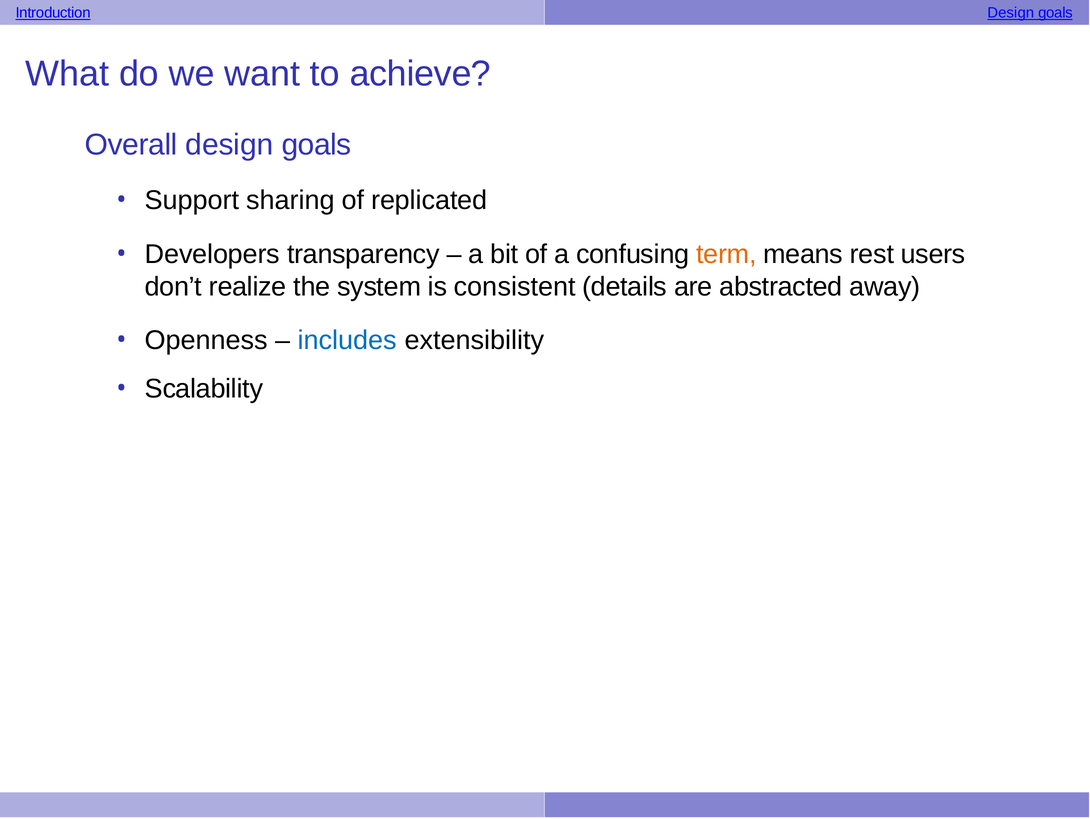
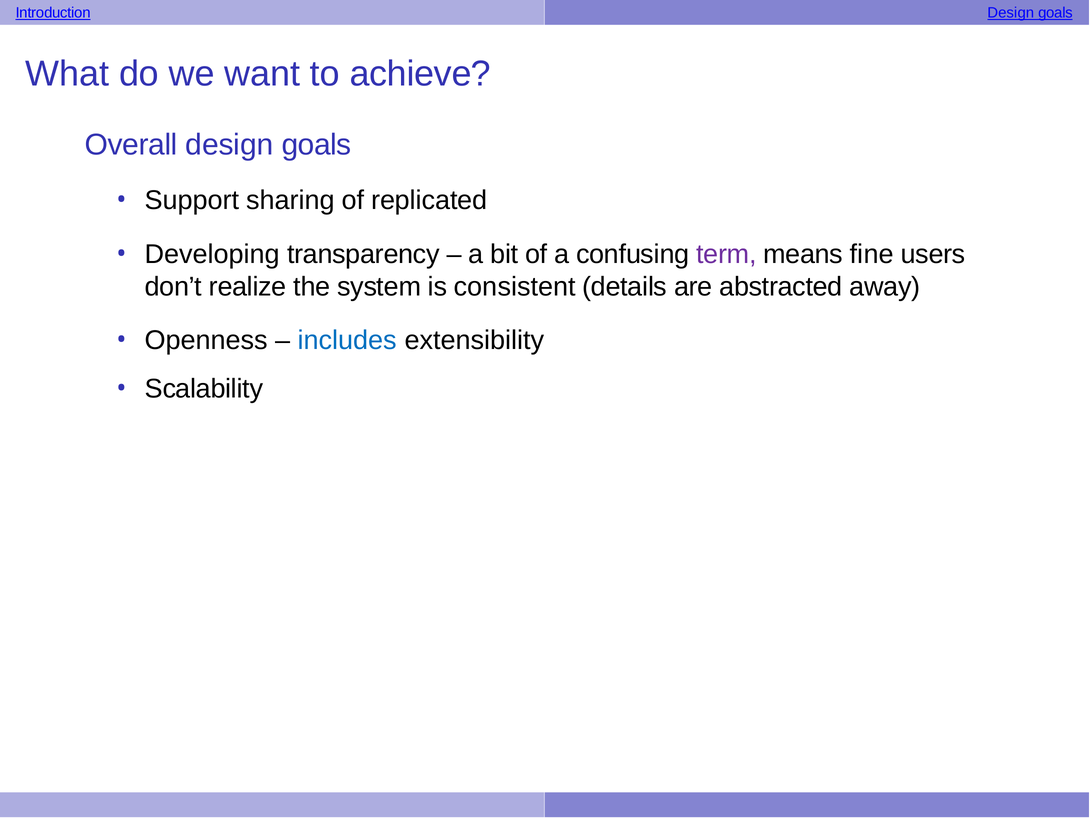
Developers: Developers -> Developing
term colour: orange -> purple
rest: rest -> fine
